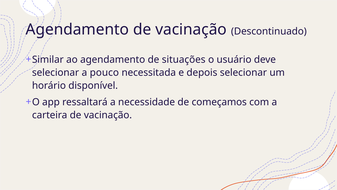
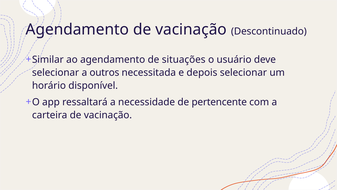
pouco: pouco -> outros
começamos: começamos -> pertencente
